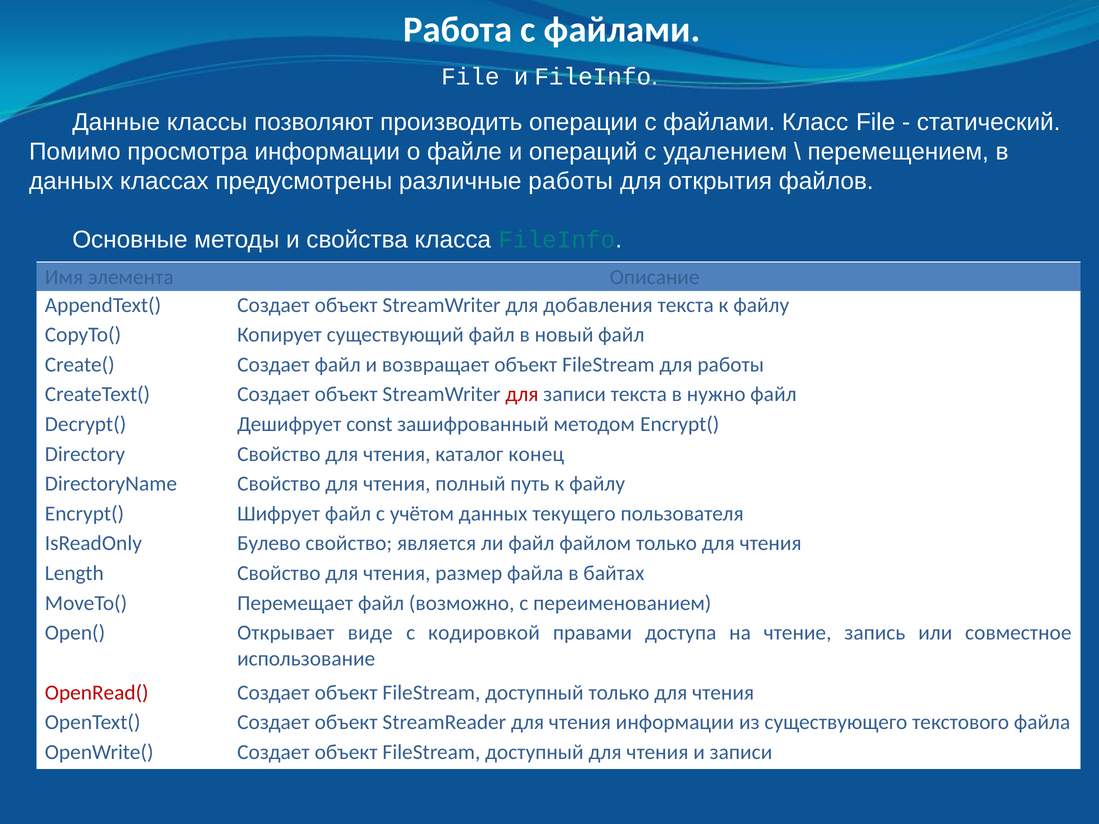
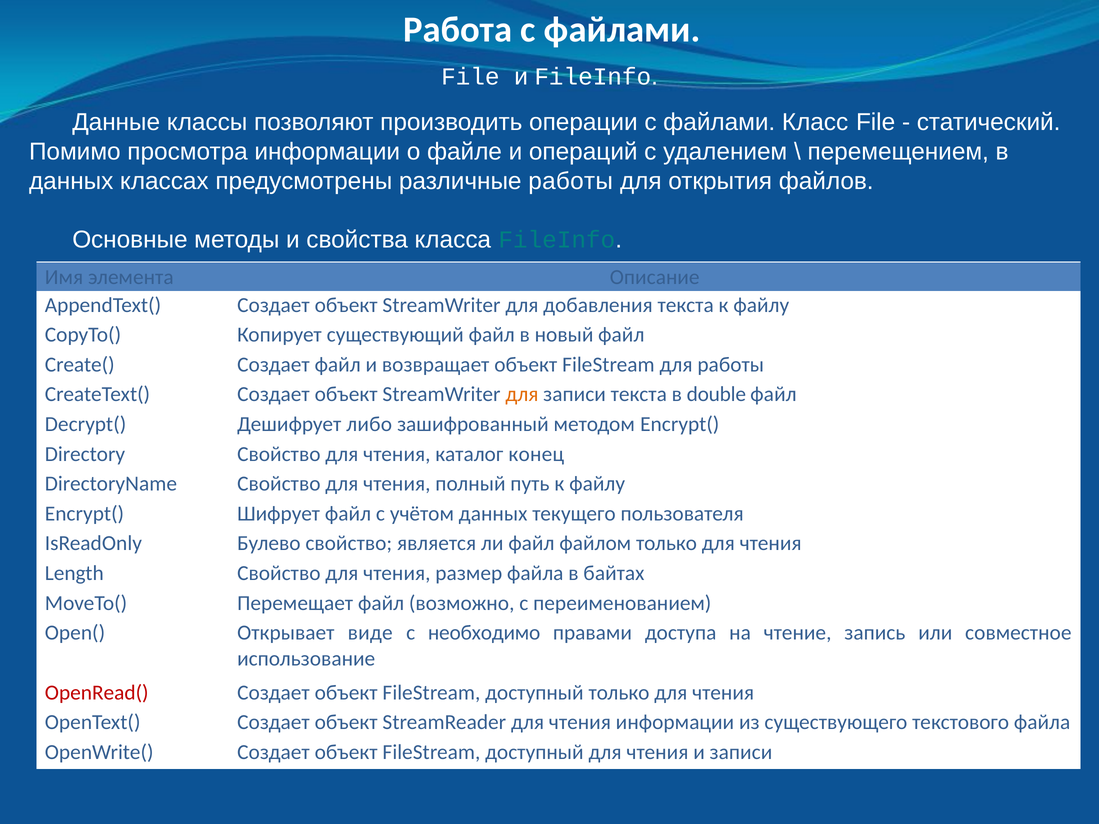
для at (522, 395) colour: red -> orange
нужно: нужно -> double
const: const -> либо
кодировкой: кодировкой -> необходимо
